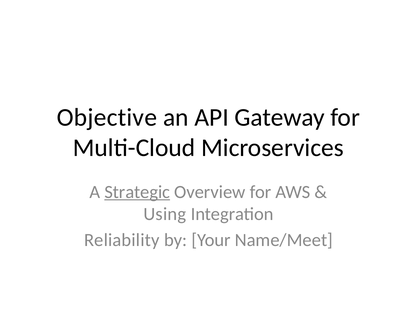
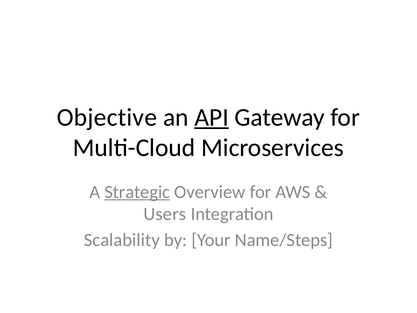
API underline: none -> present
Using: Using -> Users
Reliability: Reliability -> Scalability
Name/Meet: Name/Meet -> Name/Steps
